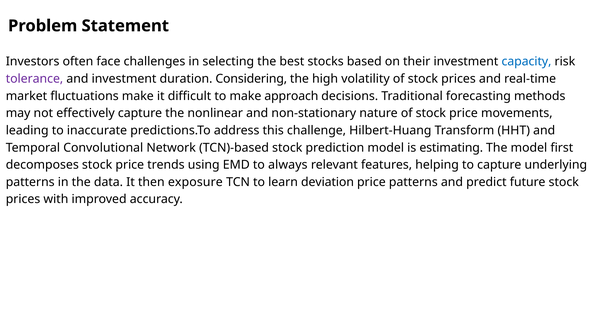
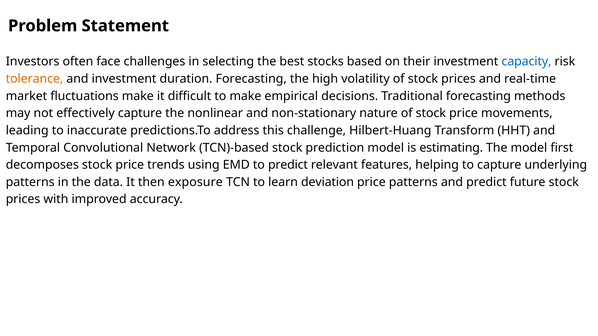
tolerance colour: purple -> orange
duration Considering: Considering -> Forecasting
approach: approach -> empirical
to always: always -> predict
